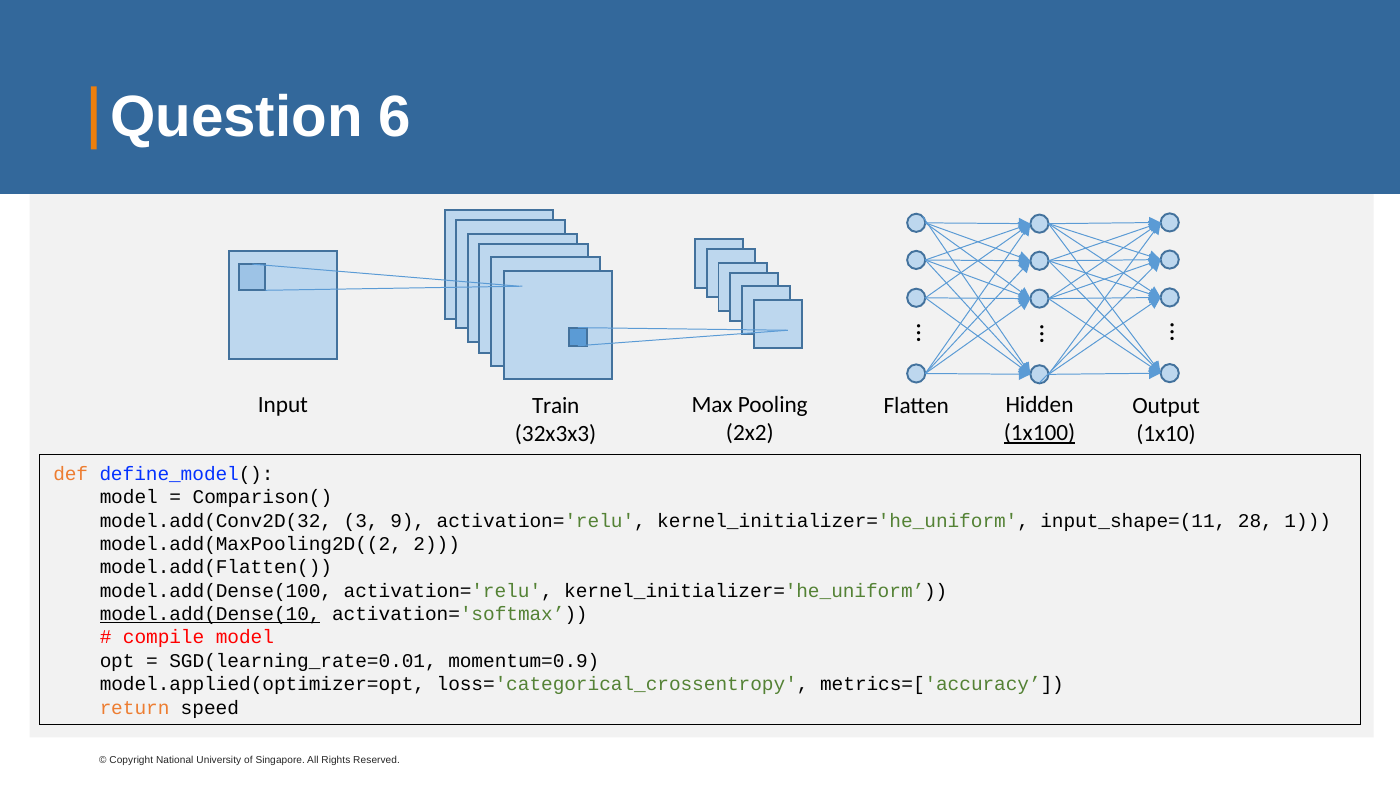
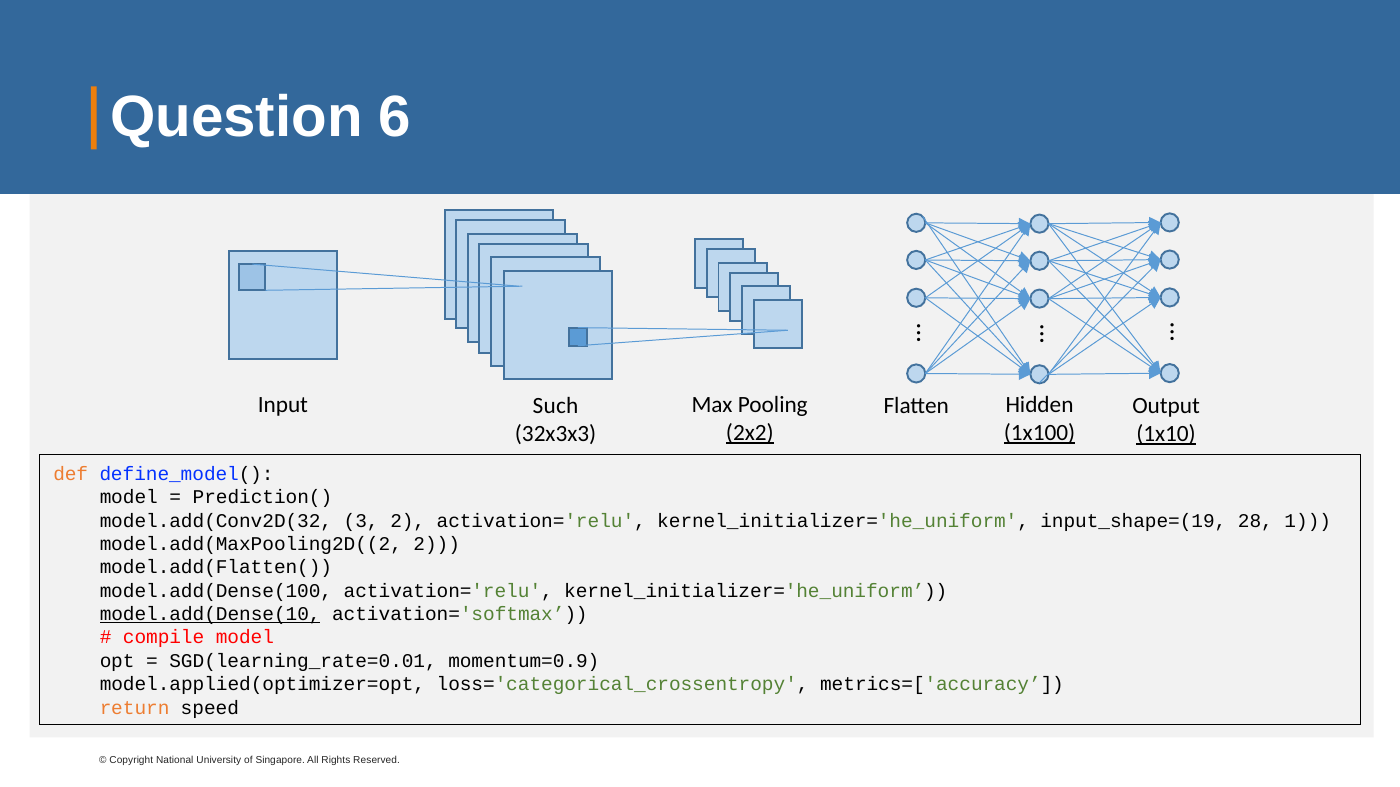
Train: Train -> Such
2x2 underline: none -> present
1x10 underline: none -> present
Comparison(: Comparison( -> Prediction(
3 9: 9 -> 2
input_shape=(11: input_shape=(11 -> input_shape=(19
